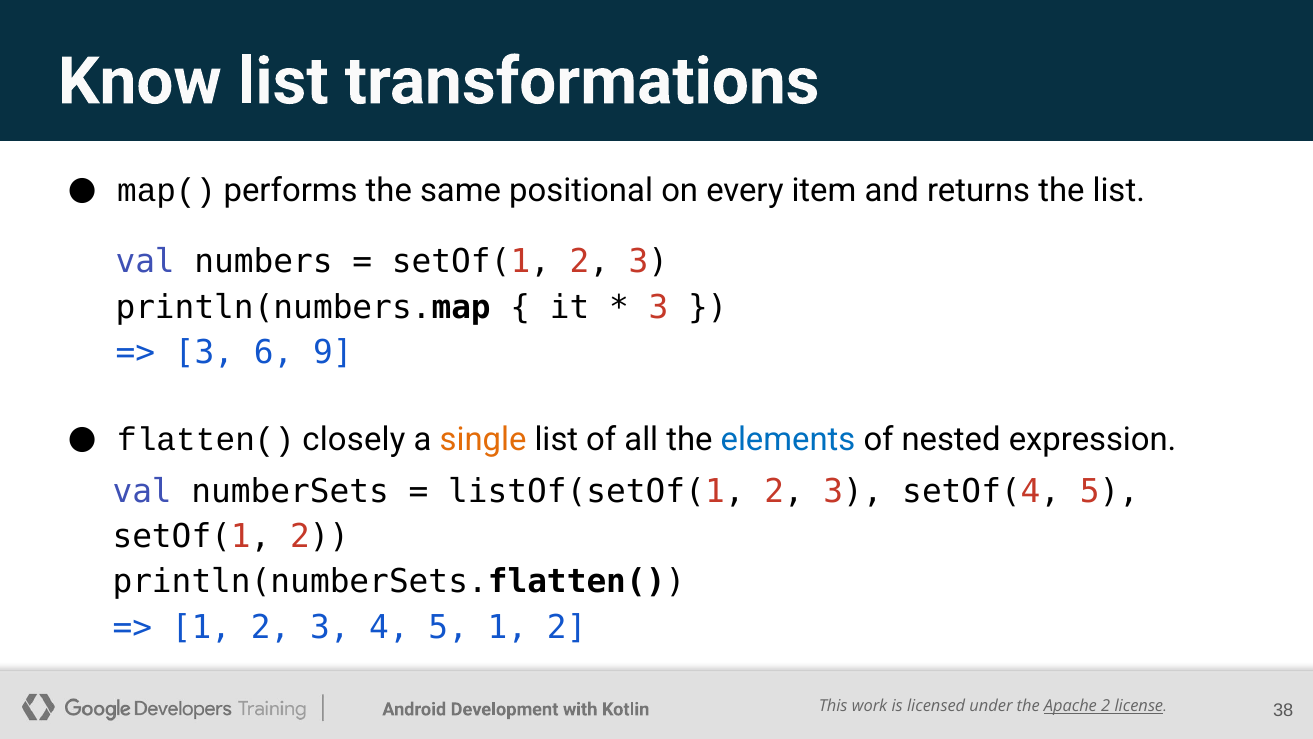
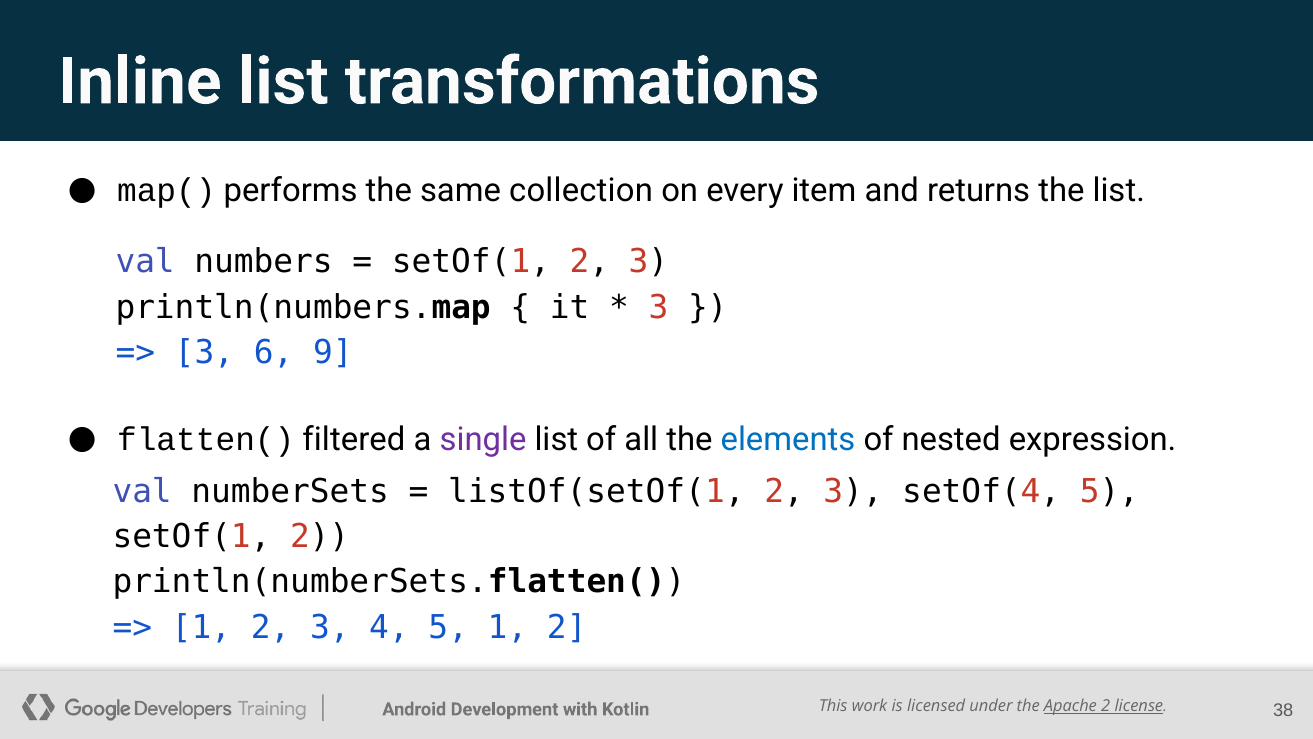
Know: Know -> Inline
positional: positional -> collection
closely: closely -> filtered
single colour: orange -> purple
